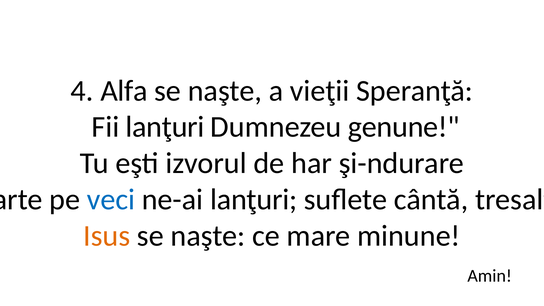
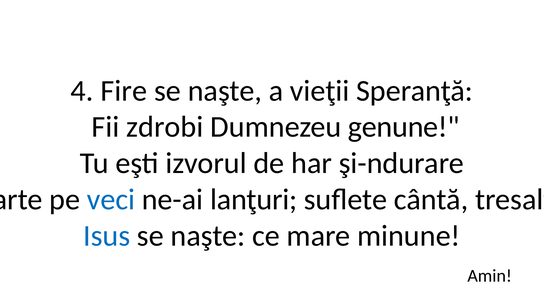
Alfa: Alfa -> Fire
Fii lanţuri: lanţuri -> zdrobi
Isus colour: orange -> blue
